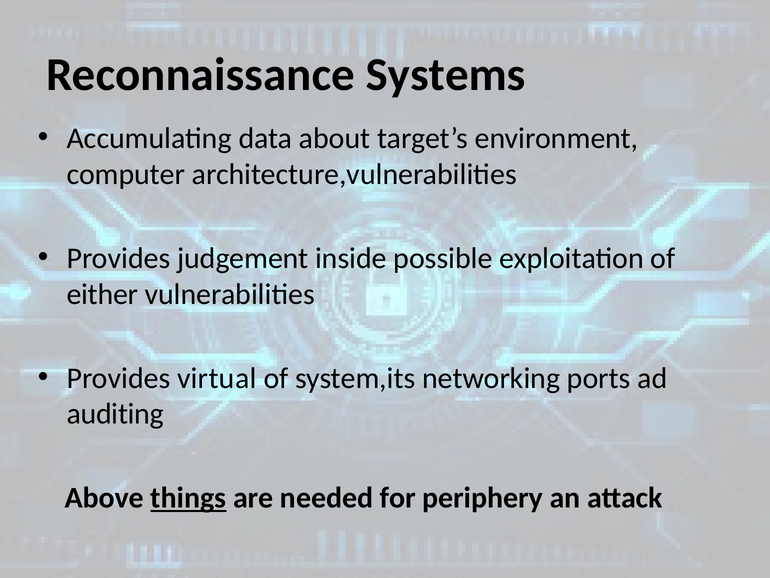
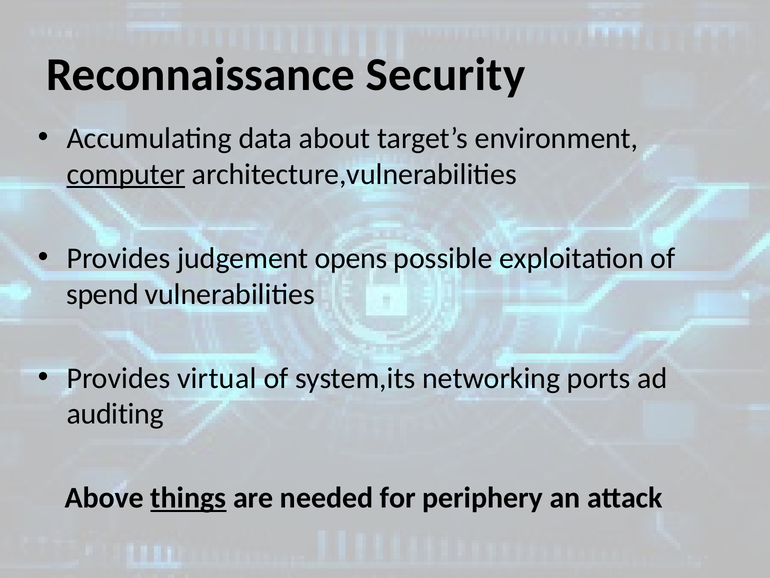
Systems: Systems -> Security
computer underline: none -> present
inside: inside -> opens
either: either -> spend
